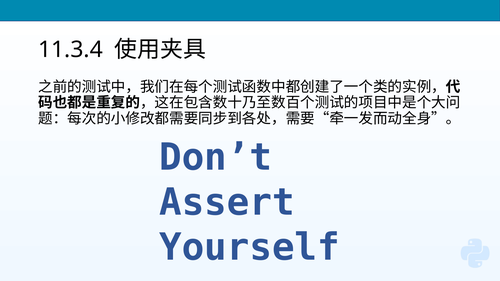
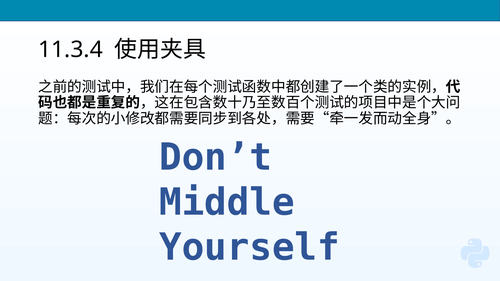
Assert: Assert -> Middle
